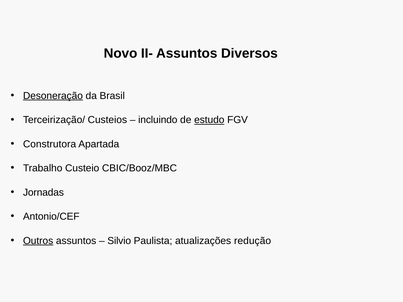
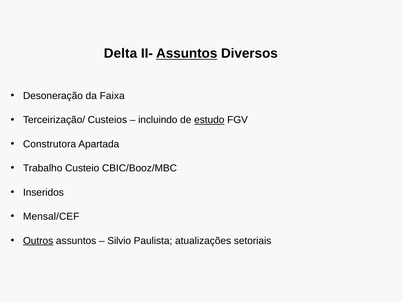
Novo: Novo -> Delta
Assuntos at (187, 54) underline: none -> present
Desoneração underline: present -> none
Brasil: Brasil -> Faixa
Jornadas: Jornadas -> Inseridos
Antonio/CEF: Antonio/CEF -> Mensal/CEF
redução: redução -> setoriais
